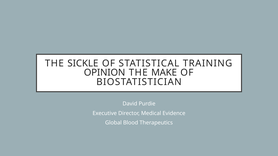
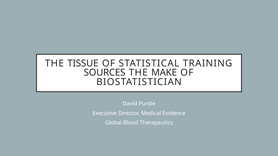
SICKLE: SICKLE -> TISSUE
OPINION: OPINION -> SOURCES
